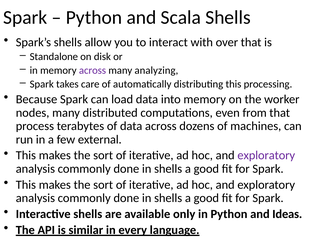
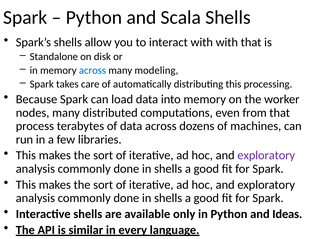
with over: over -> with
across at (92, 70) colour: purple -> blue
analyzing: analyzing -> modeling
external: external -> libraries
